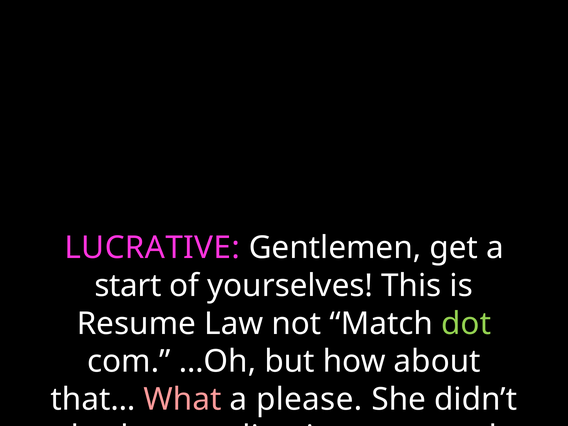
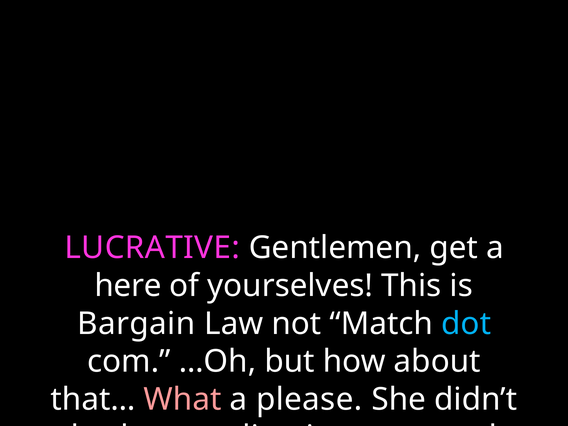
start: start -> here
Resume: Resume -> Bargain
dot colour: light green -> light blue
